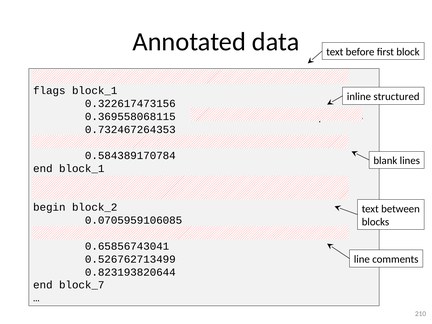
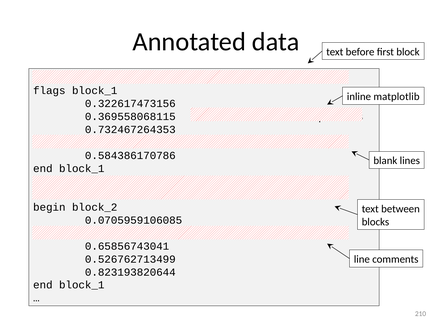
structured: structured -> matplotlib
0.584389170784: 0.584389170784 -> 0.584386170786
block_7 at (82, 285): block_7 -> block_1
